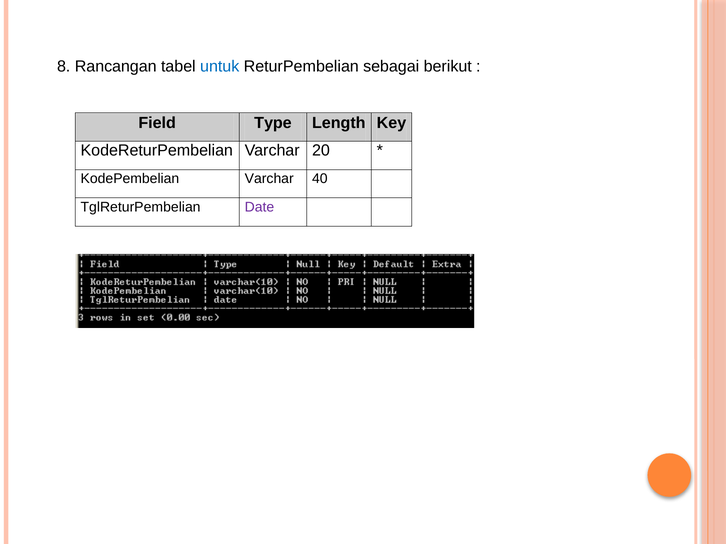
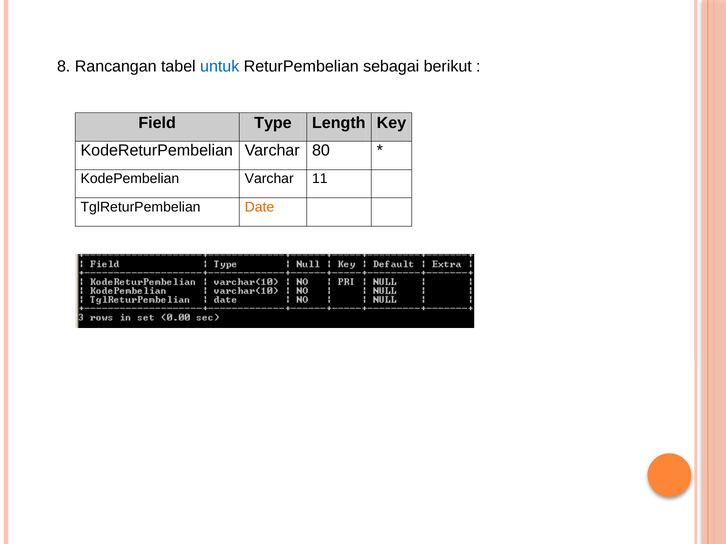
20: 20 -> 80
40: 40 -> 11
Date colour: purple -> orange
